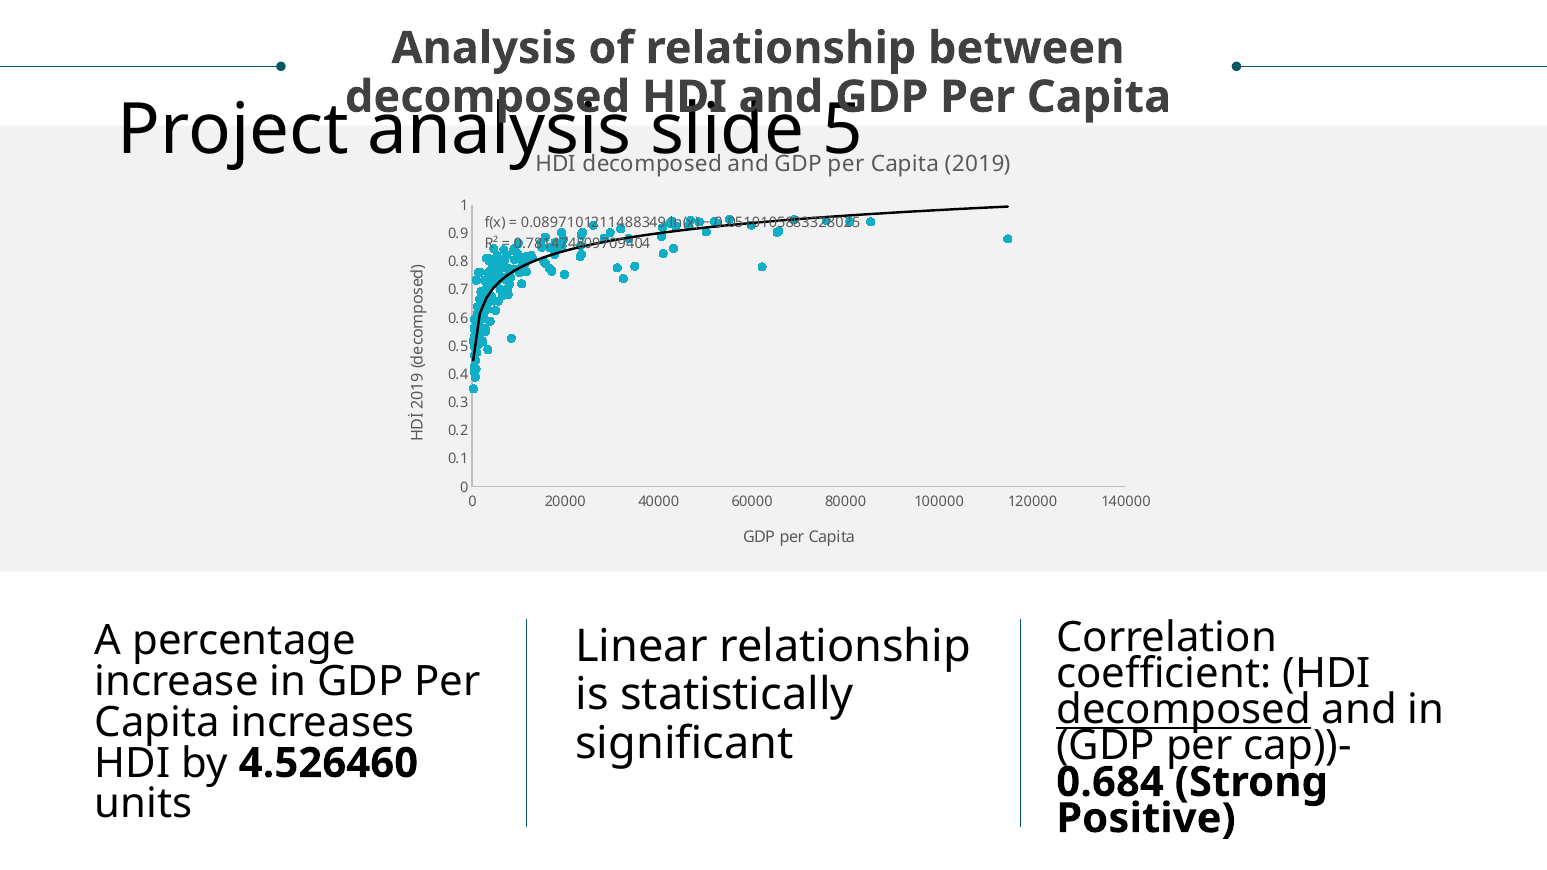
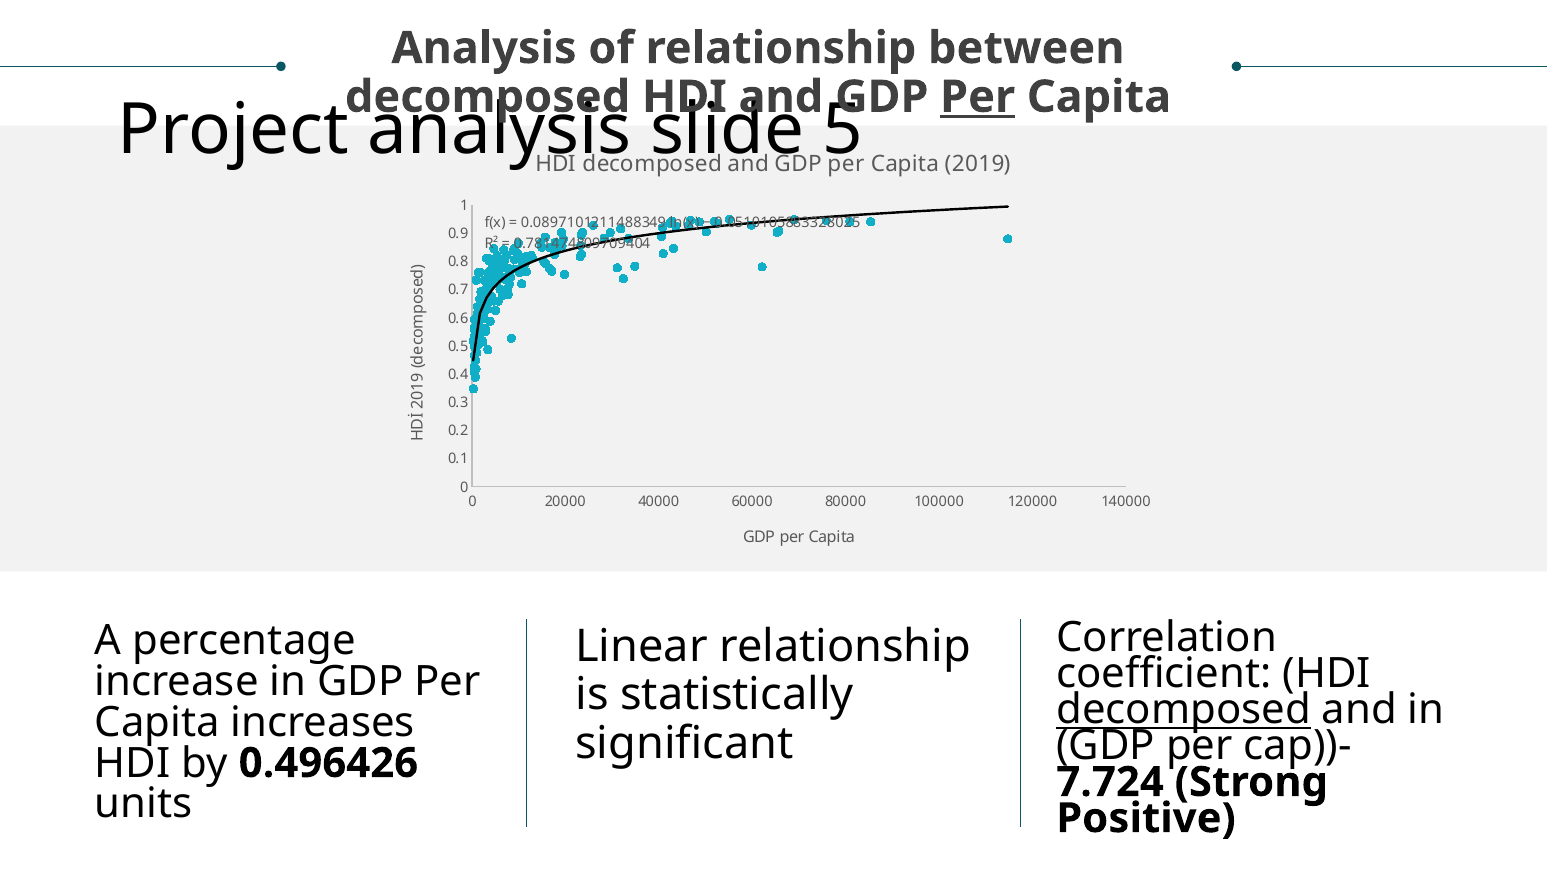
Per at (978, 97) underline: none -> present
4.526460: 4.526460 -> 0.496426
0.684: 0.684 -> 7.724
